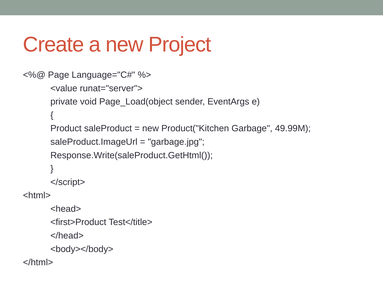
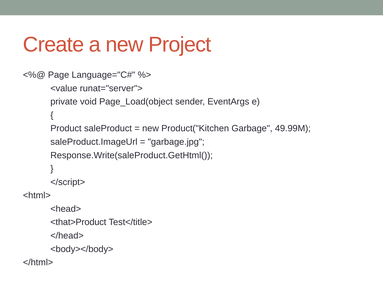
<first>Product: <first>Product -> <that>Product
